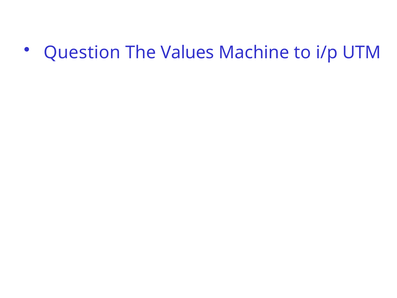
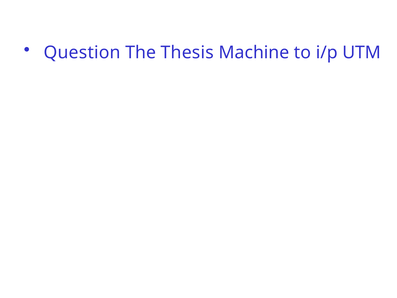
Values: Values -> Thesis
